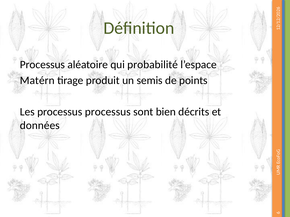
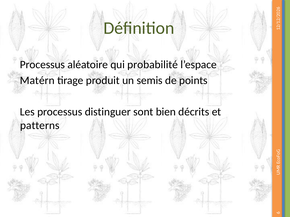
processus processus: processus -> distinguer
données: données -> patterns
